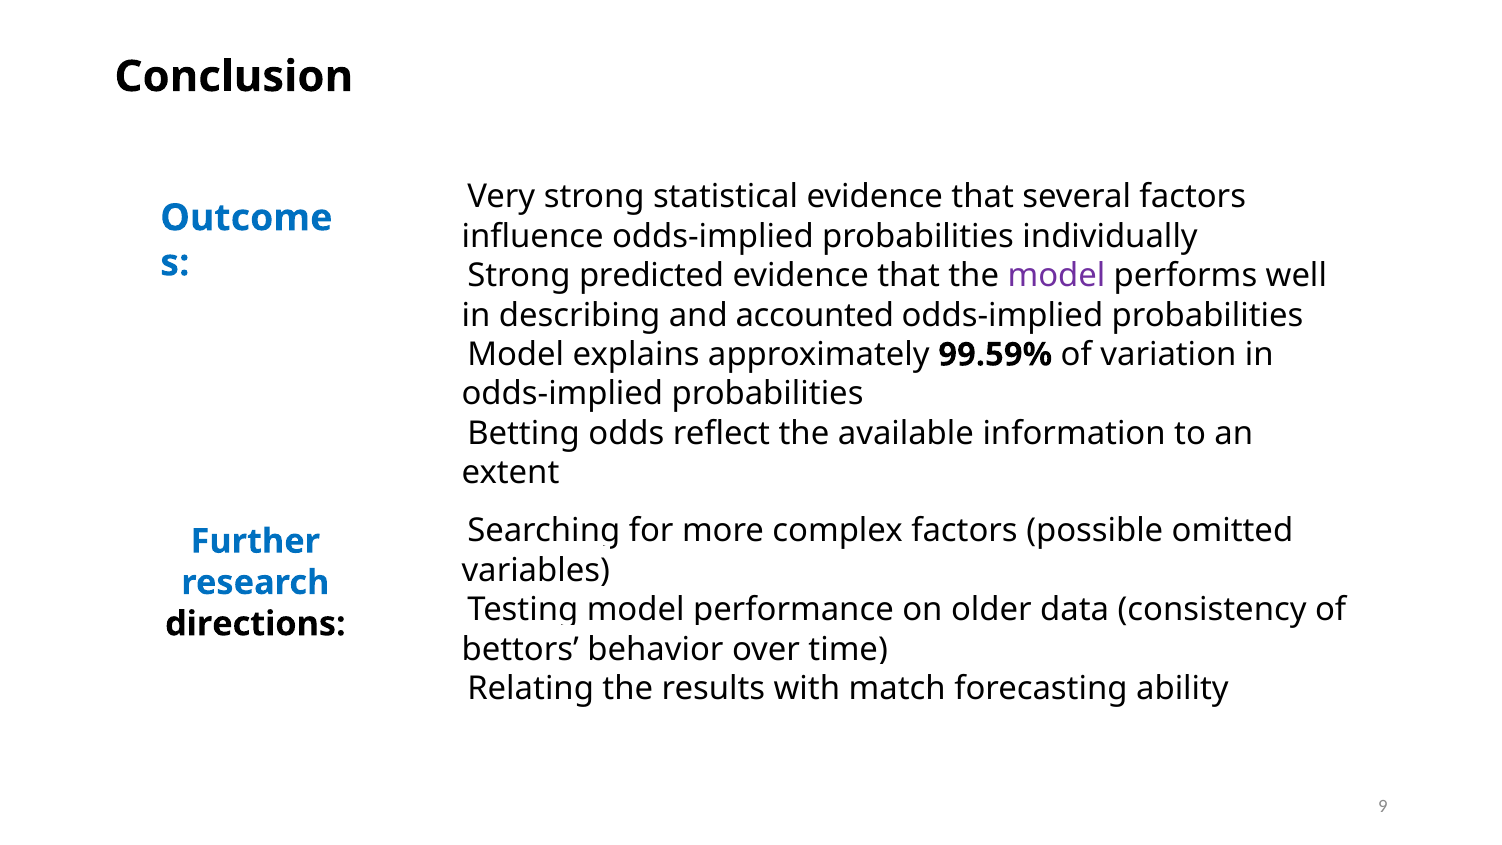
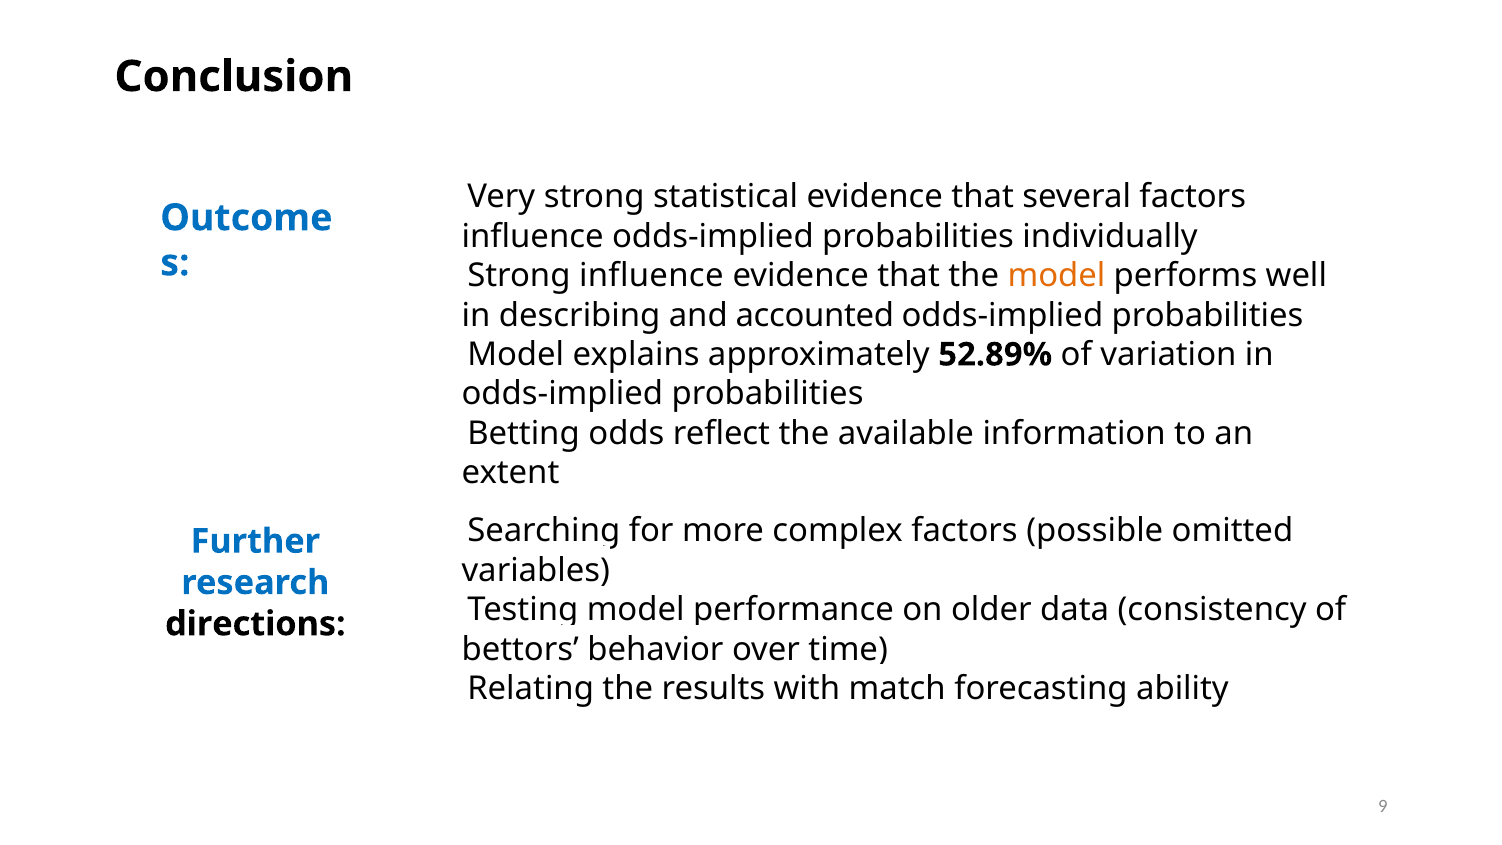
Strong predicted: predicted -> influence
model at (1056, 276) colour: purple -> orange
99.59%: 99.59% -> 52.89%
